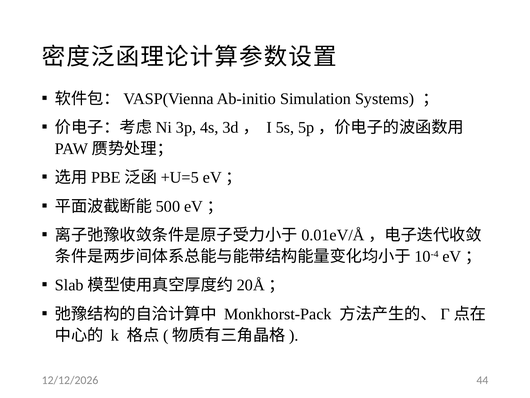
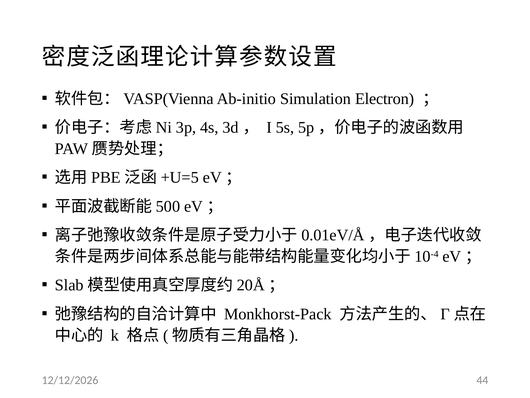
Systems: Systems -> Electron
